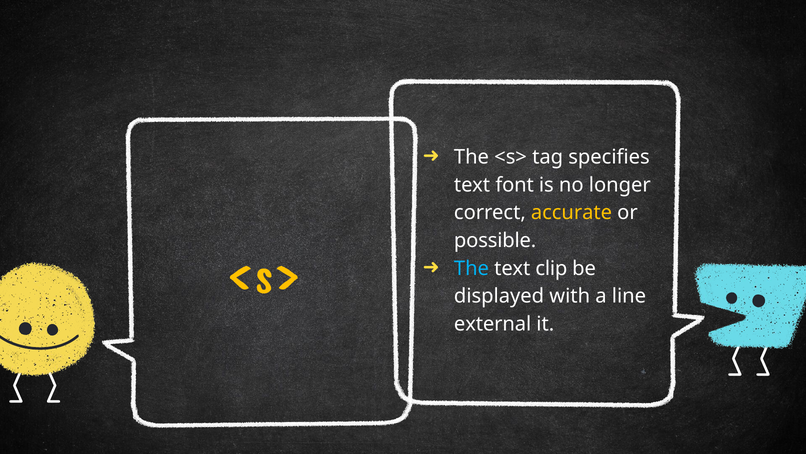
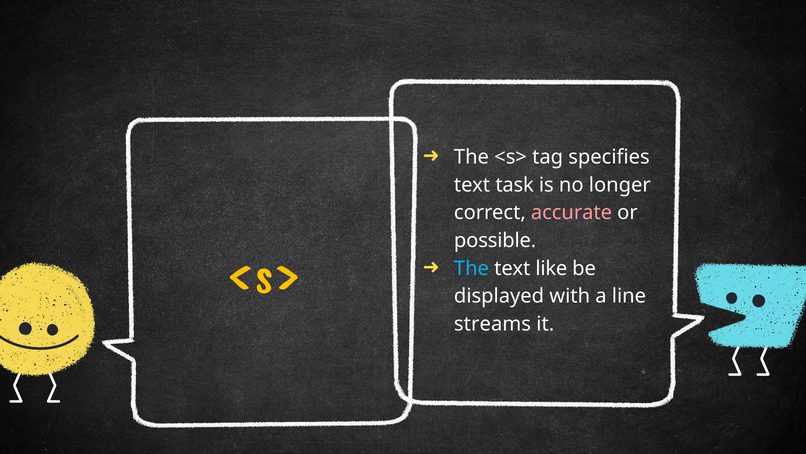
font: font -> task
accurate colour: yellow -> pink
clip: clip -> like
external: external -> streams
